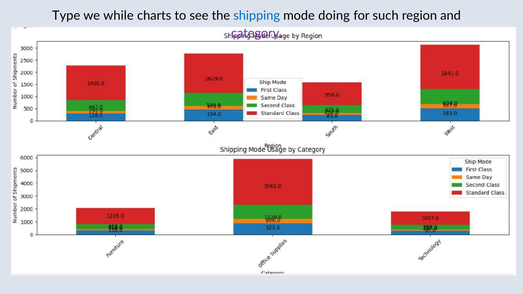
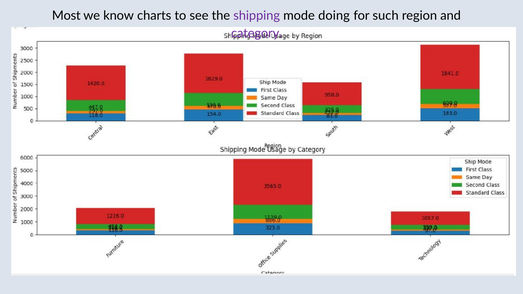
Type: Type -> Most
while: while -> know
shipping colour: blue -> purple
